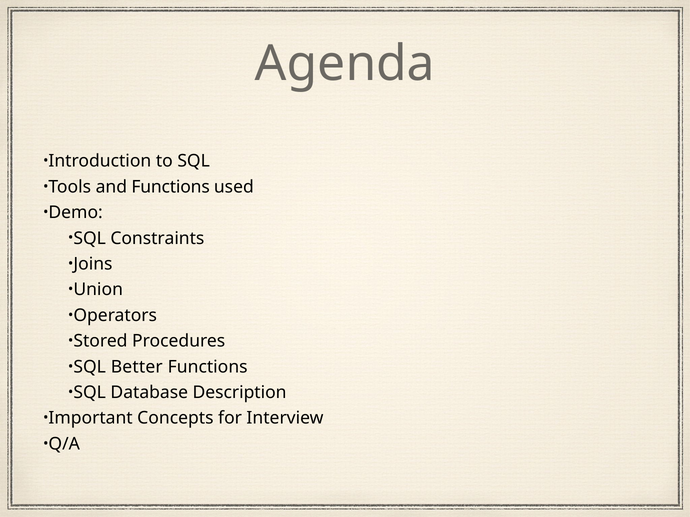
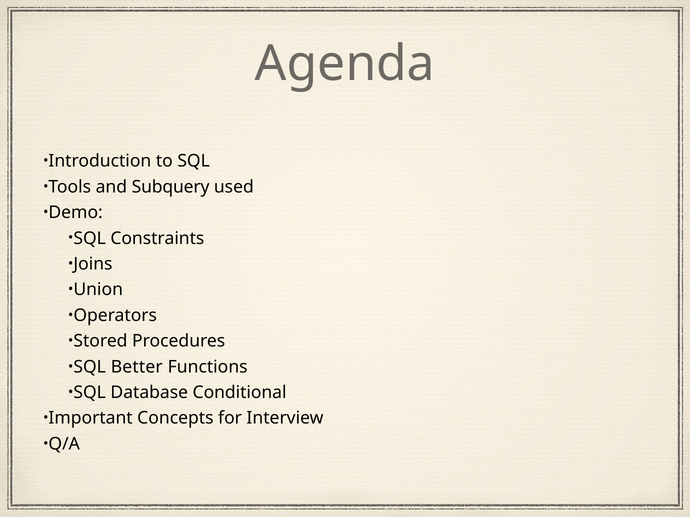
and Functions: Functions -> Subquery
Description: Description -> Conditional
